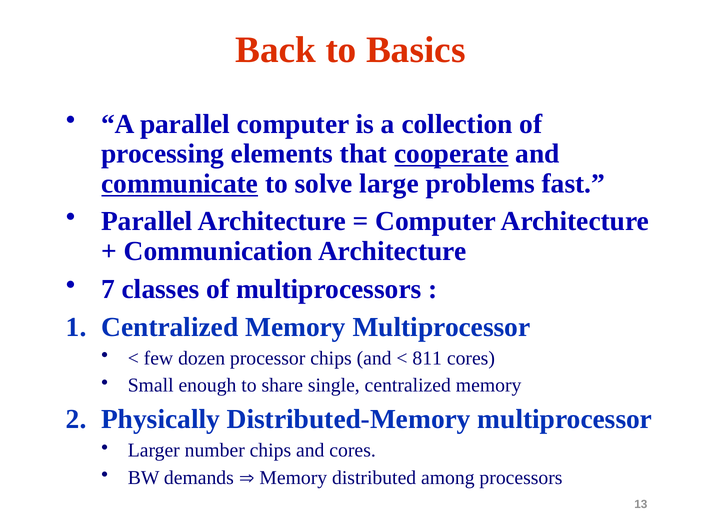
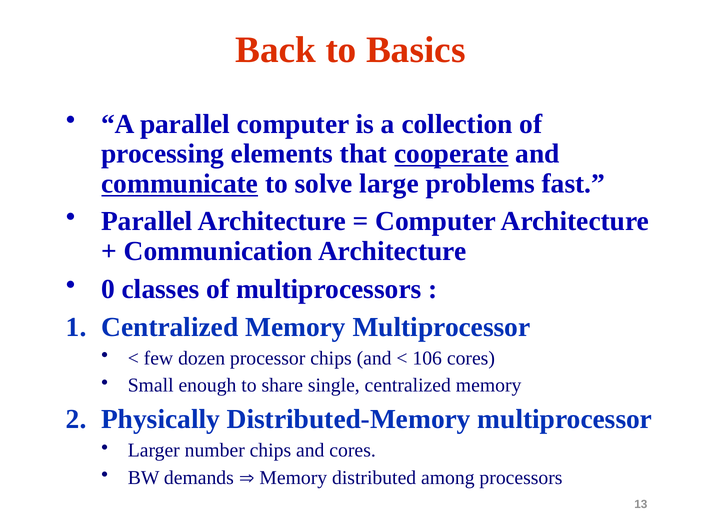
7: 7 -> 0
811: 811 -> 106
